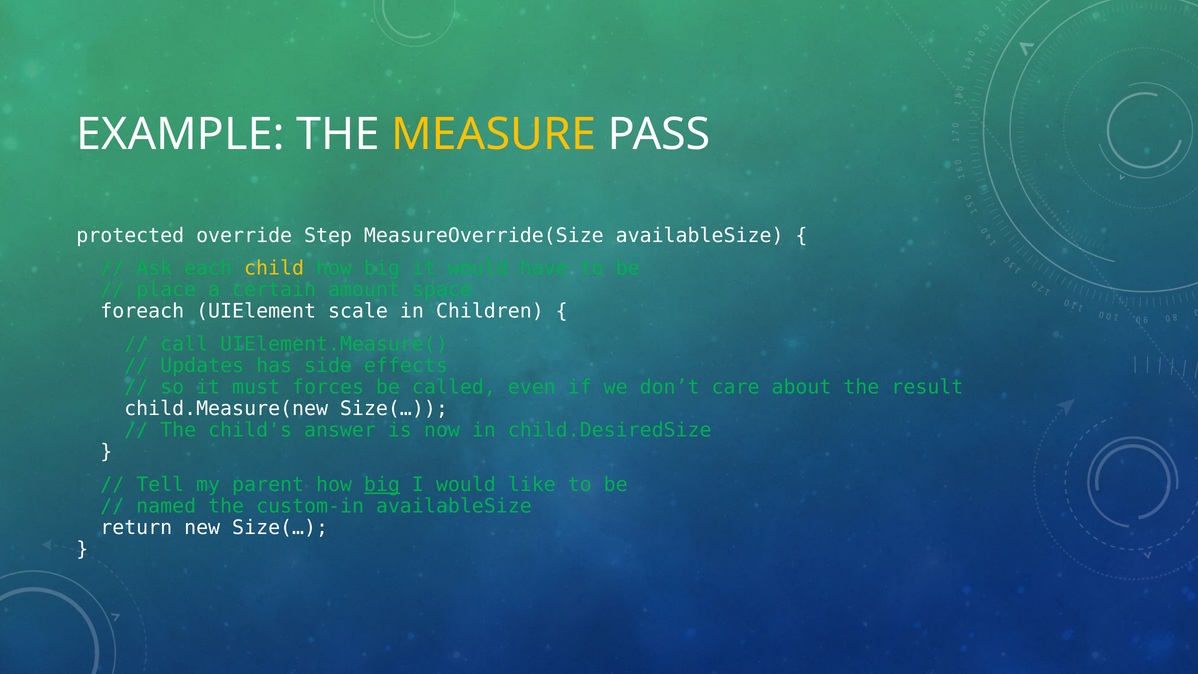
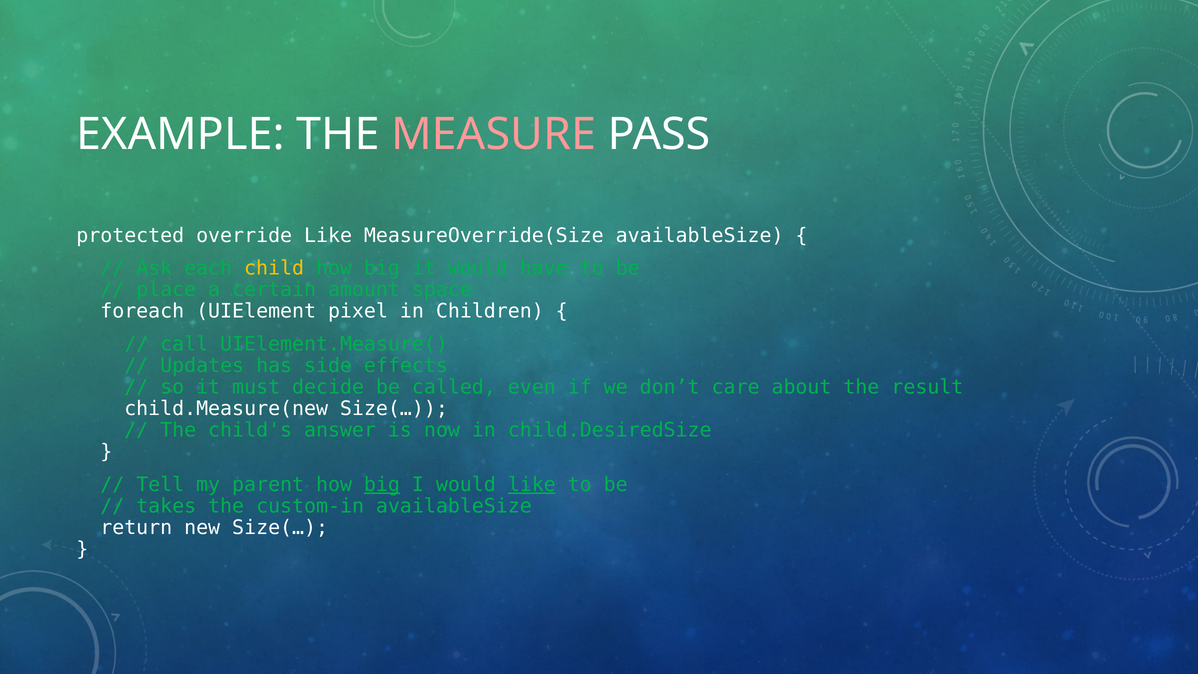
MEASURE colour: yellow -> pink
override Step: Step -> Like
scale: scale -> pixel
forces: forces -> decide
like at (532, 485) underline: none -> present
named: named -> takes
